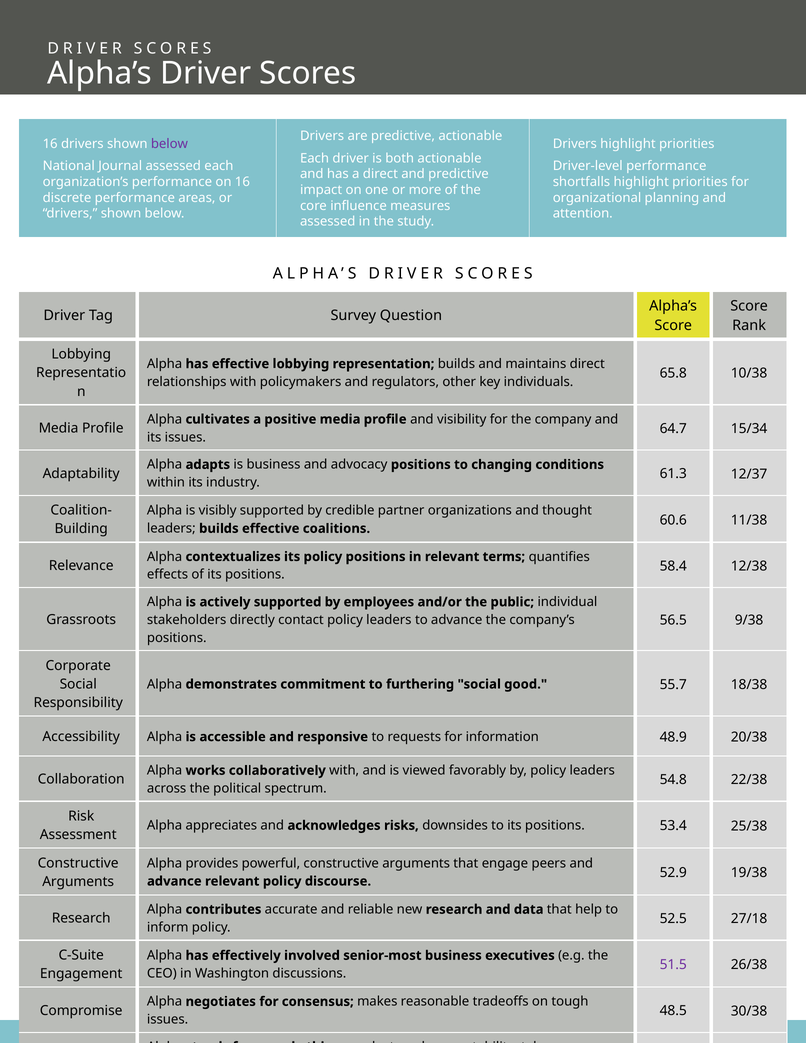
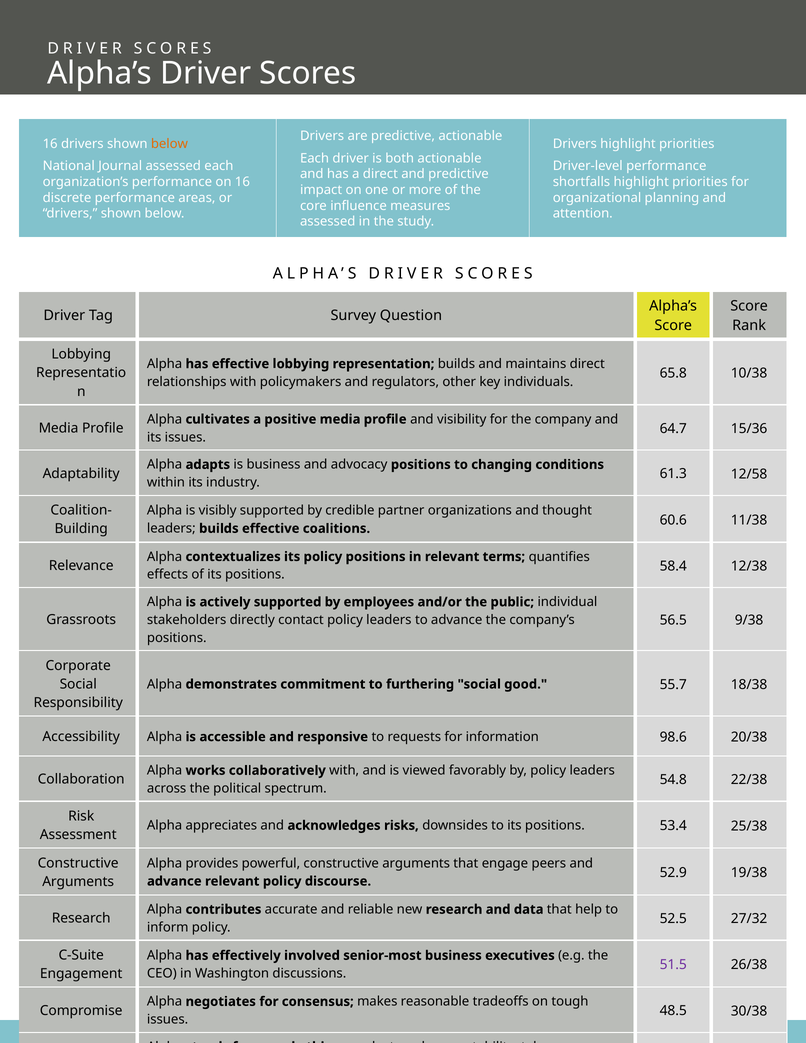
below at (169, 144) colour: purple -> orange
15/34: 15/34 -> 15/36
12/37: 12/37 -> 12/58
48.9: 48.9 -> 98.6
27/18: 27/18 -> 27/32
